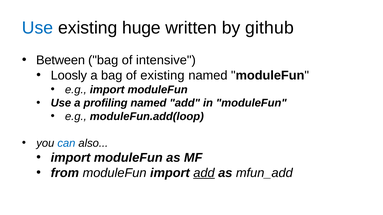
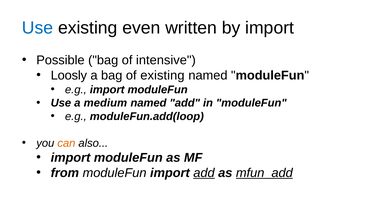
huge: huge -> even
by github: github -> import
Between: Between -> Possible
profiling: profiling -> medium
can colour: blue -> orange
mfun_add underline: none -> present
